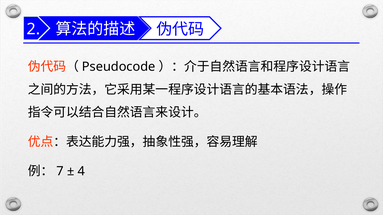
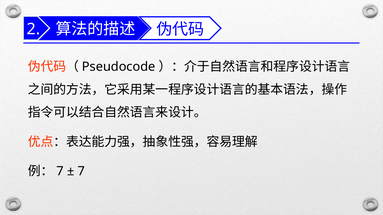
4 at (81, 171): 4 -> 7
